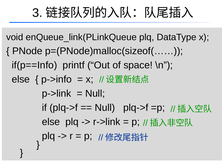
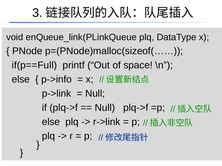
if(p==Info: if(p==Info -> if(p==Full
